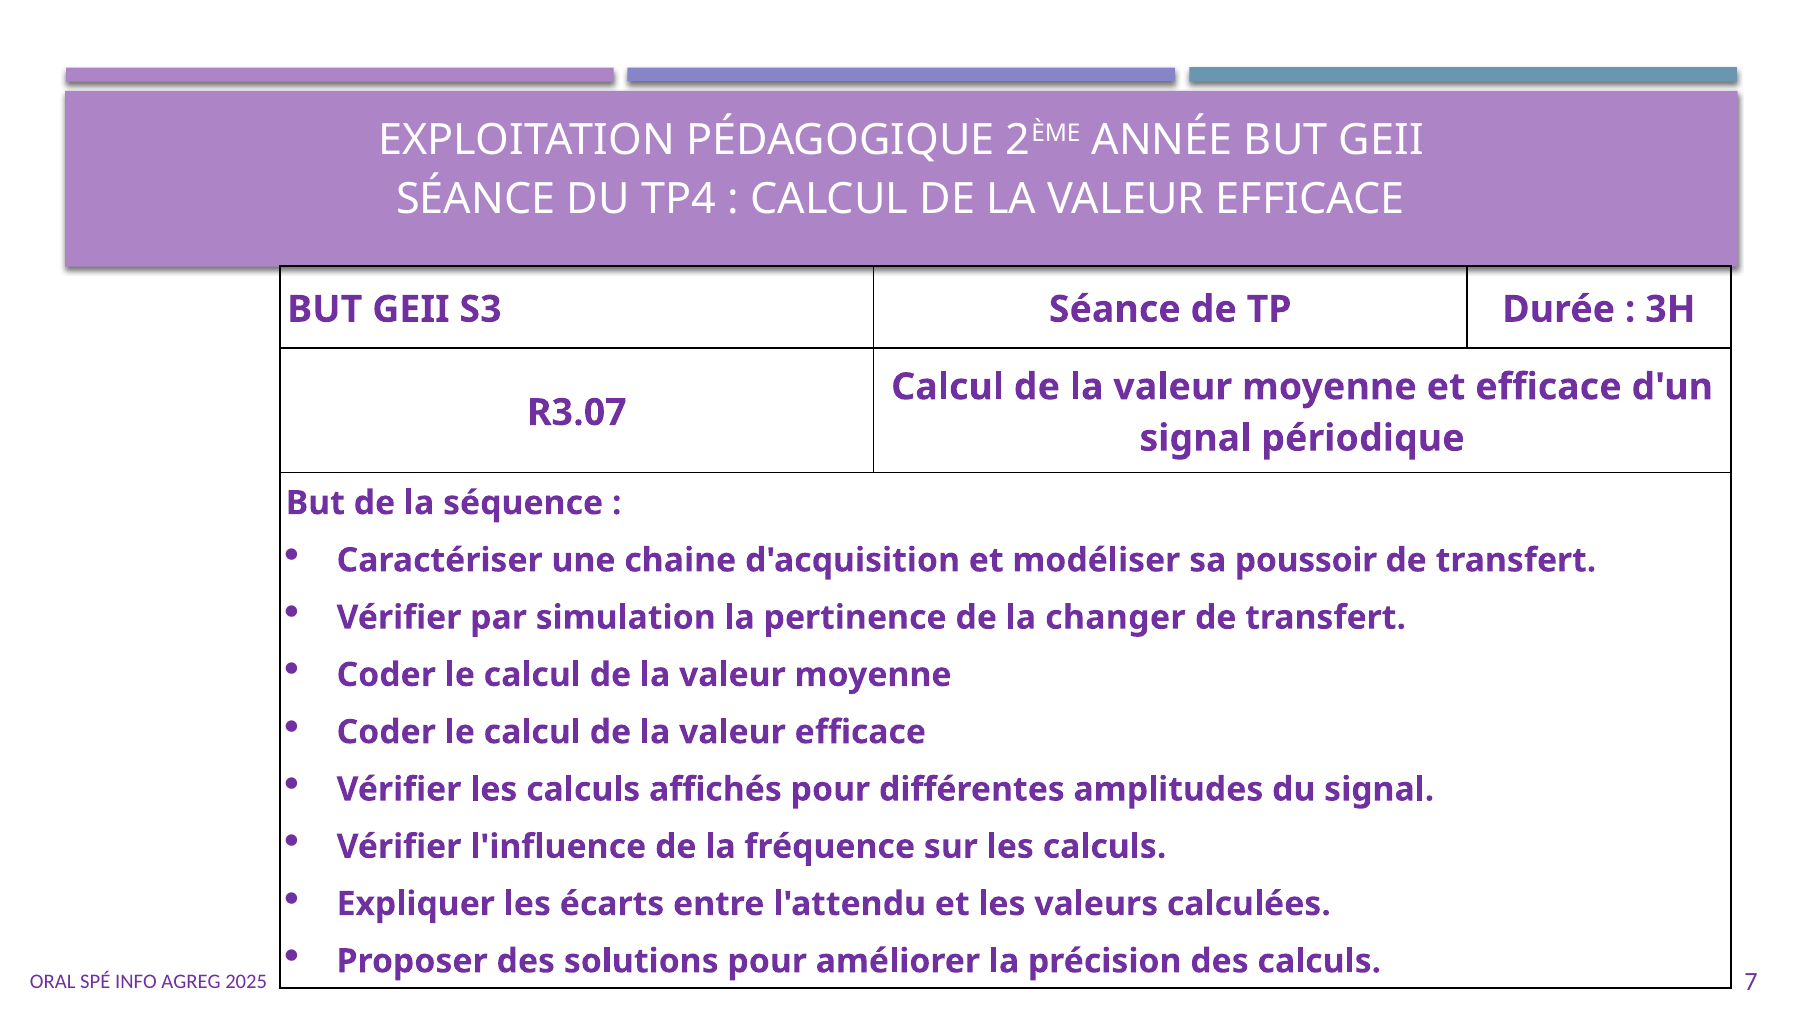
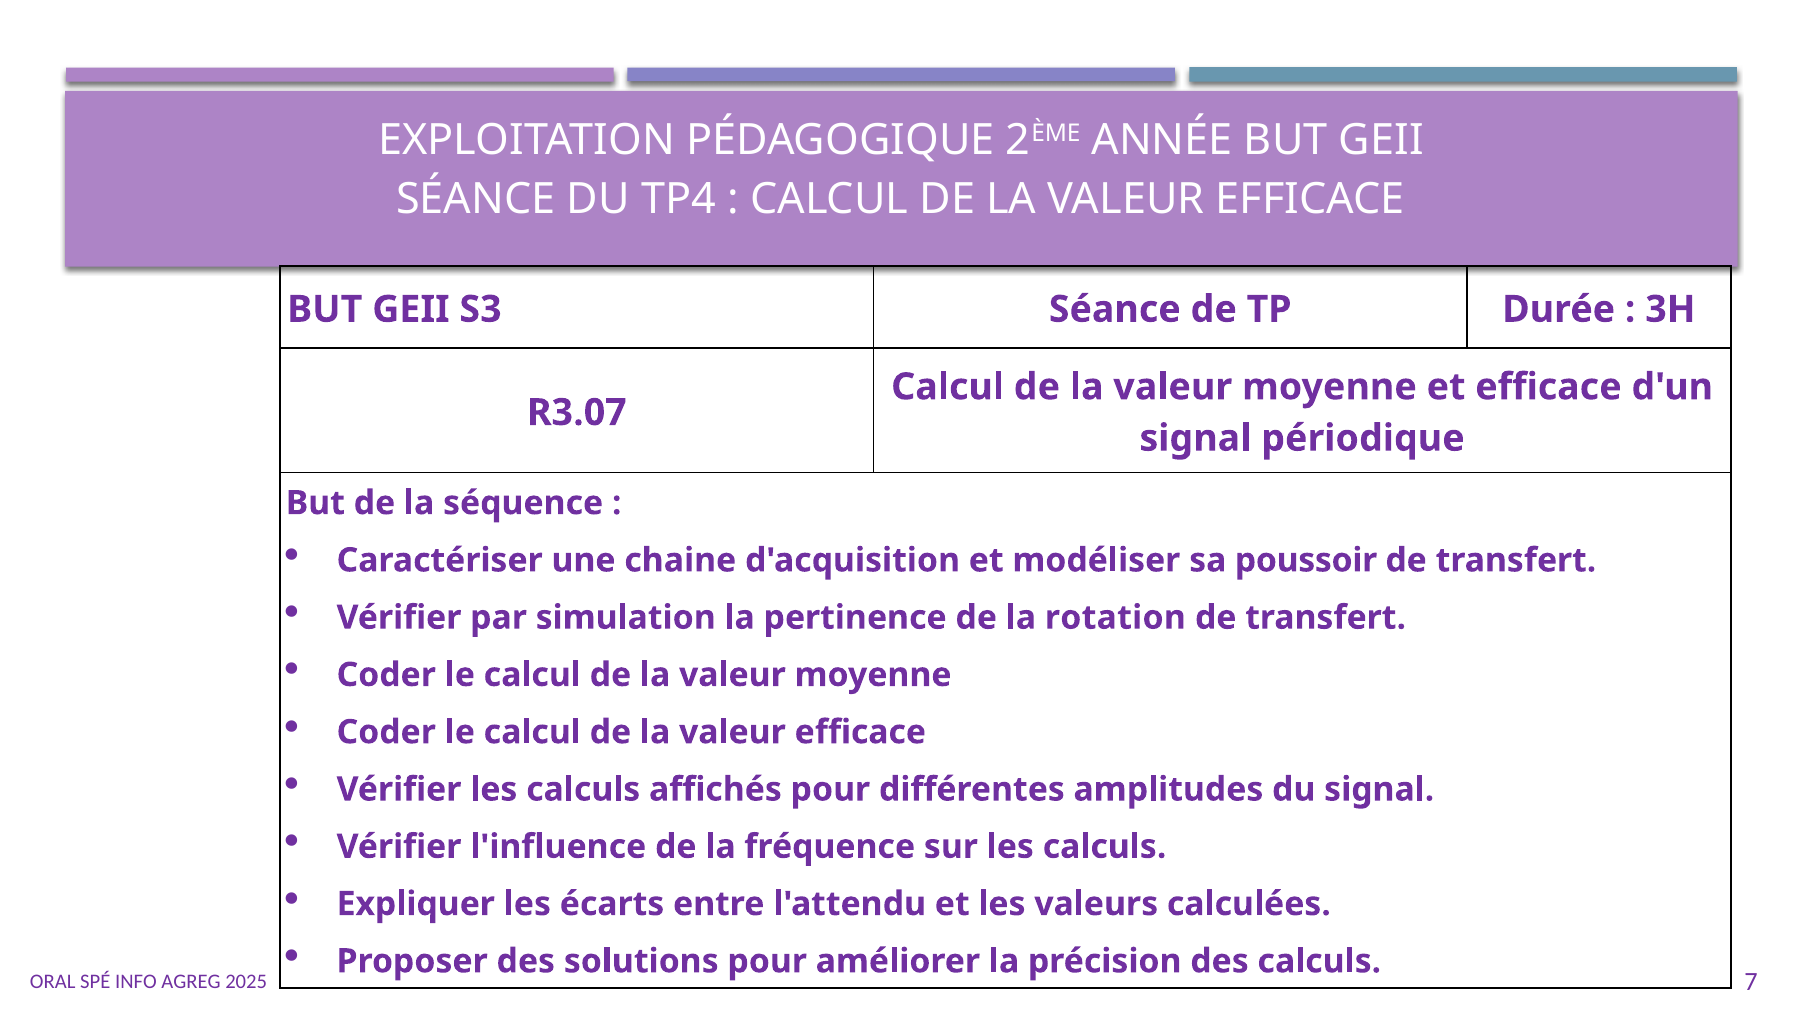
changer: changer -> rotation
